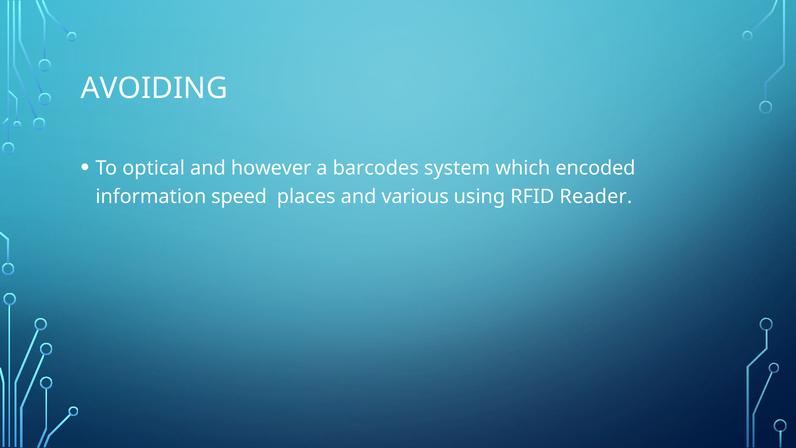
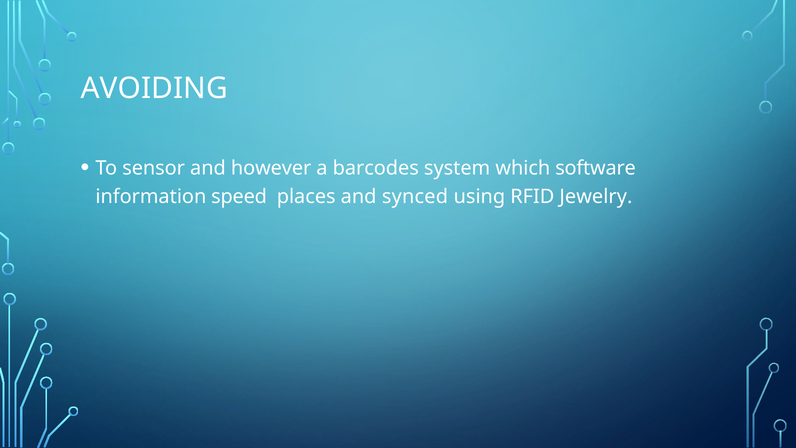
optical: optical -> sensor
encoded: encoded -> software
various: various -> synced
Reader: Reader -> Jewelry
